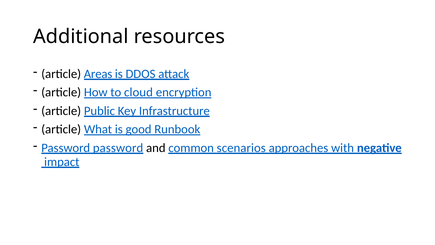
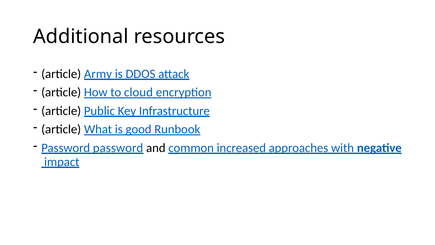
Areas: Areas -> Army
scenarios: scenarios -> increased
